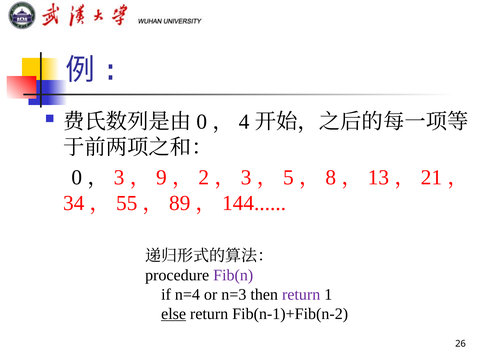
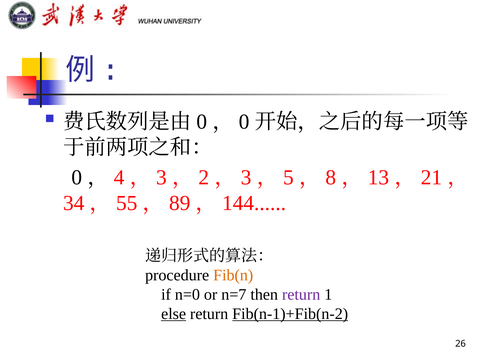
4 at (244, 122): 4 -> 0
3 at (119, 177): 3 -> 4
9 at (162, 177): 9 -> 3
Fib(n colour: purple -> orange
n=4: n=4 -> n=0
n=3: n=3 -> n=7
Fib(n-1)+Fib(n-2 underline: none -> present
